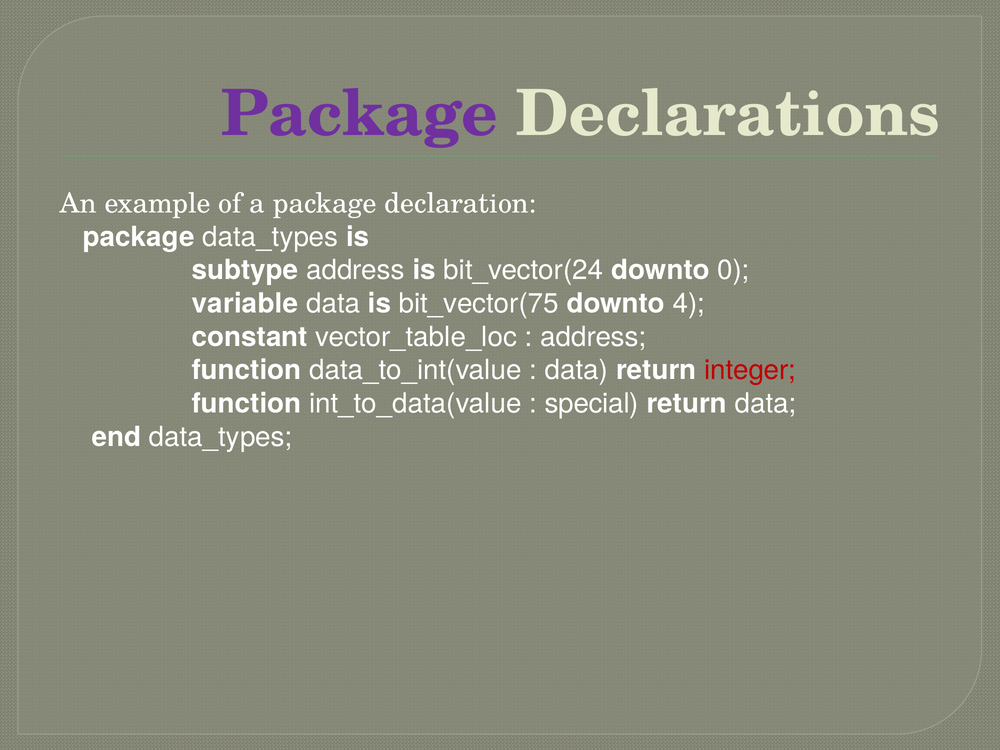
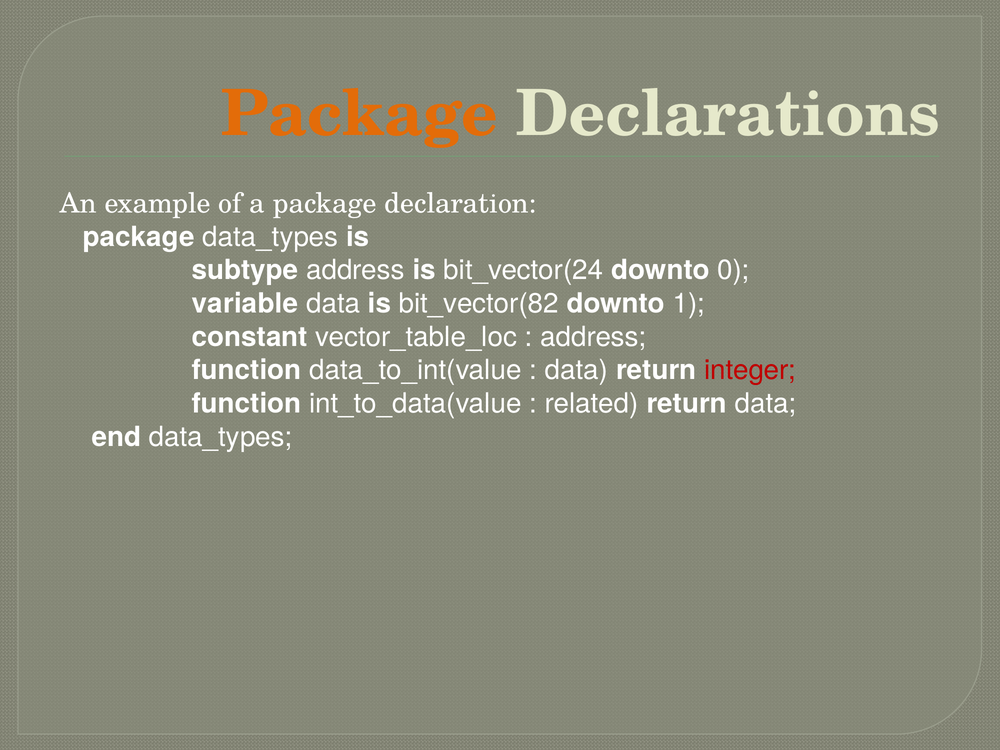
Package at (359, 114) colour: purple -> orange
bit_vector(75: bit_vector(75 -> bit_vector(82
4: 4 -> 1
special: special -> related
